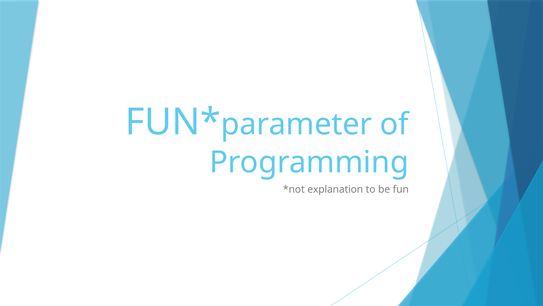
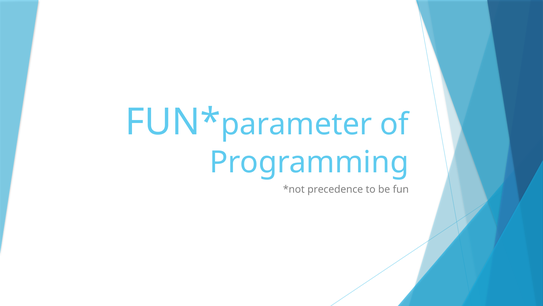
explanation: explanation -> precedence
